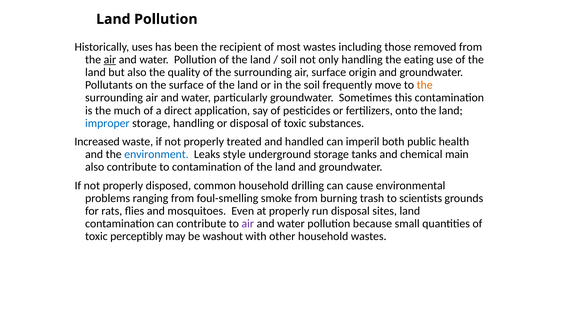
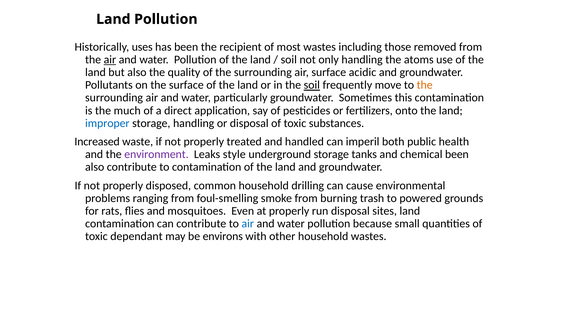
eating: eating -> atoms
origin: origin -> acidic
soil at (312, 85) underline: none -> present
environment colour: blue -> purple
chemical main: main -> been
scientists: scientists -> powered
air at (248, 223) colour: purple -> blue
perceptibly: perceptibly -> dependant
washout: washout -> environs
